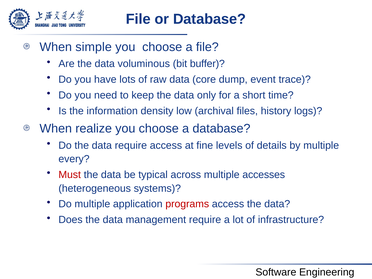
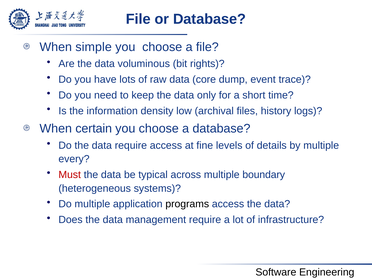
buffer: buffer -> rights
realize: realize -> certain
accesses: accesses -> boundary
programs colour: red -> black
